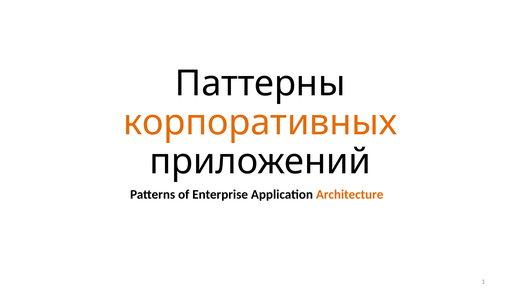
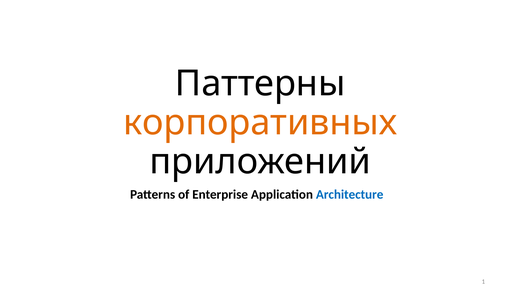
Architecture colour: orange -> blue
